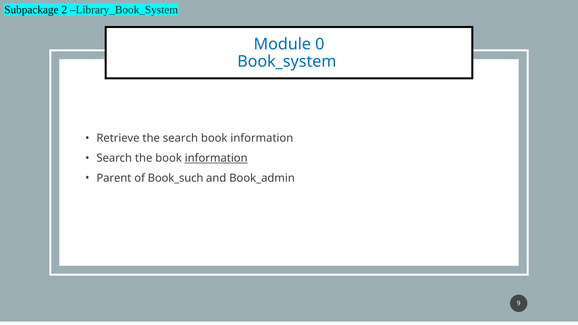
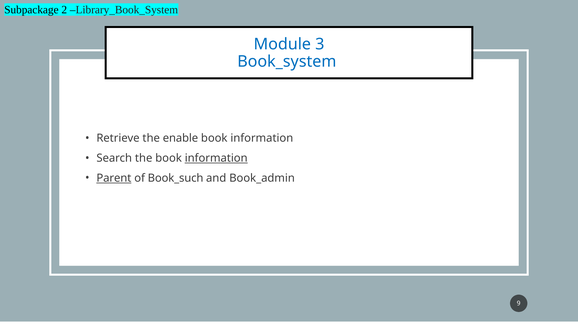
0: 0 -> 3
the search: search -> enable
Parent underline: none -> present
